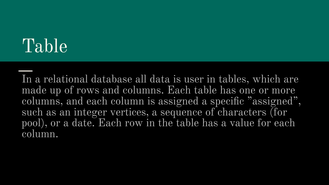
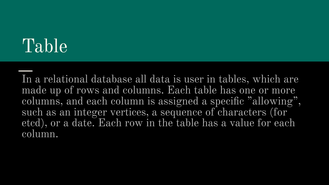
”assigned: ”assigned -> ”allowing
pool: pool -> etcd
